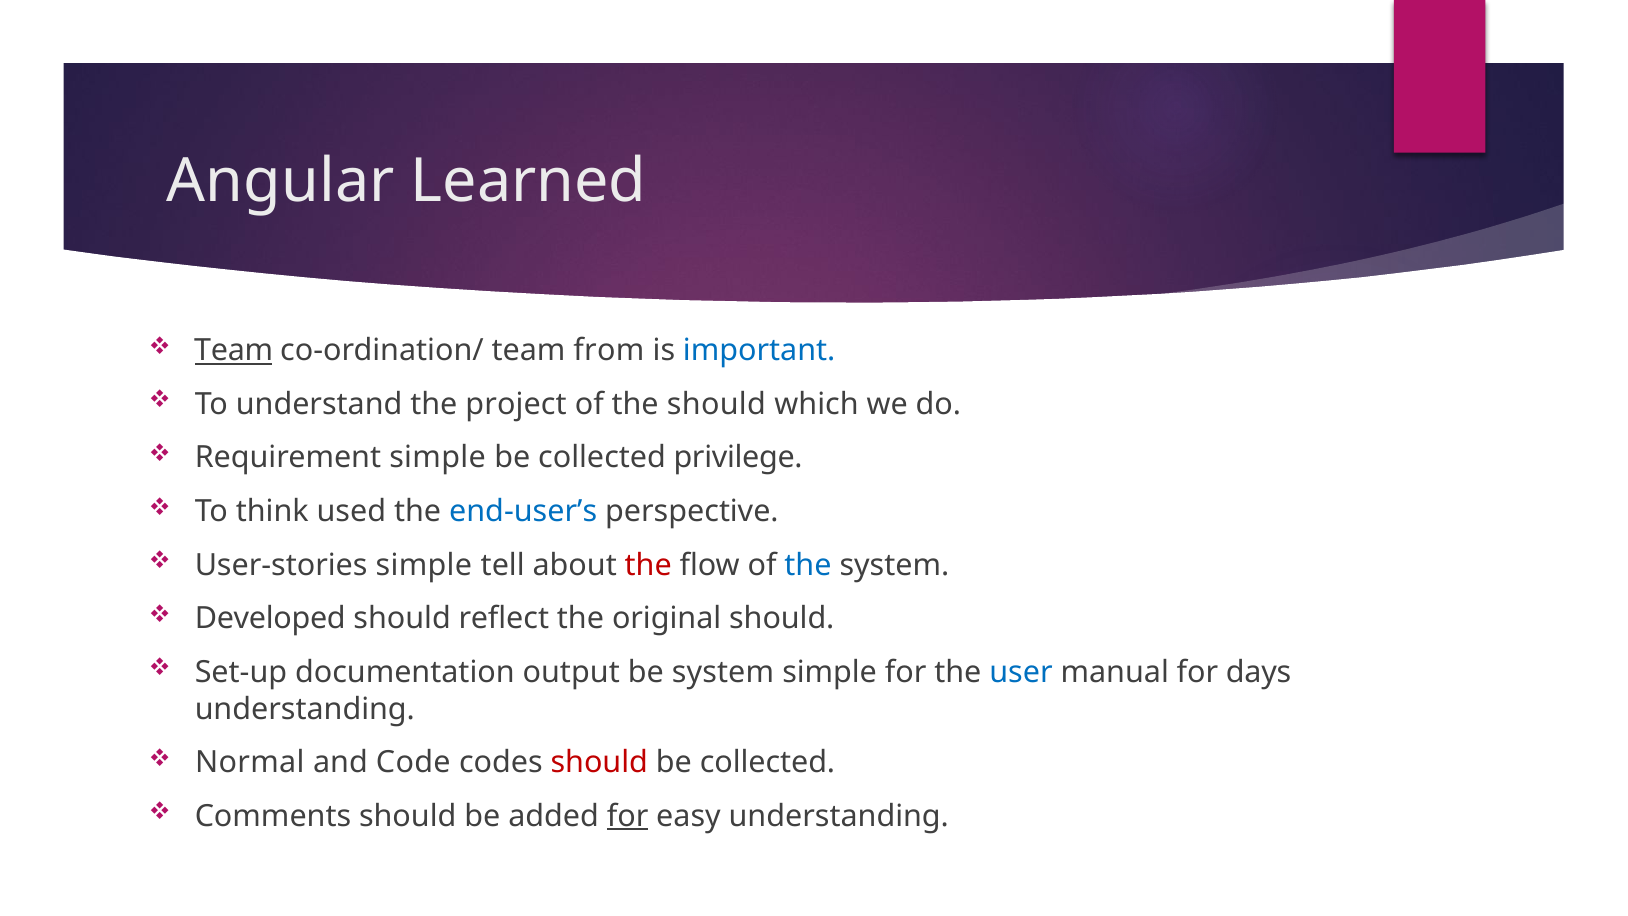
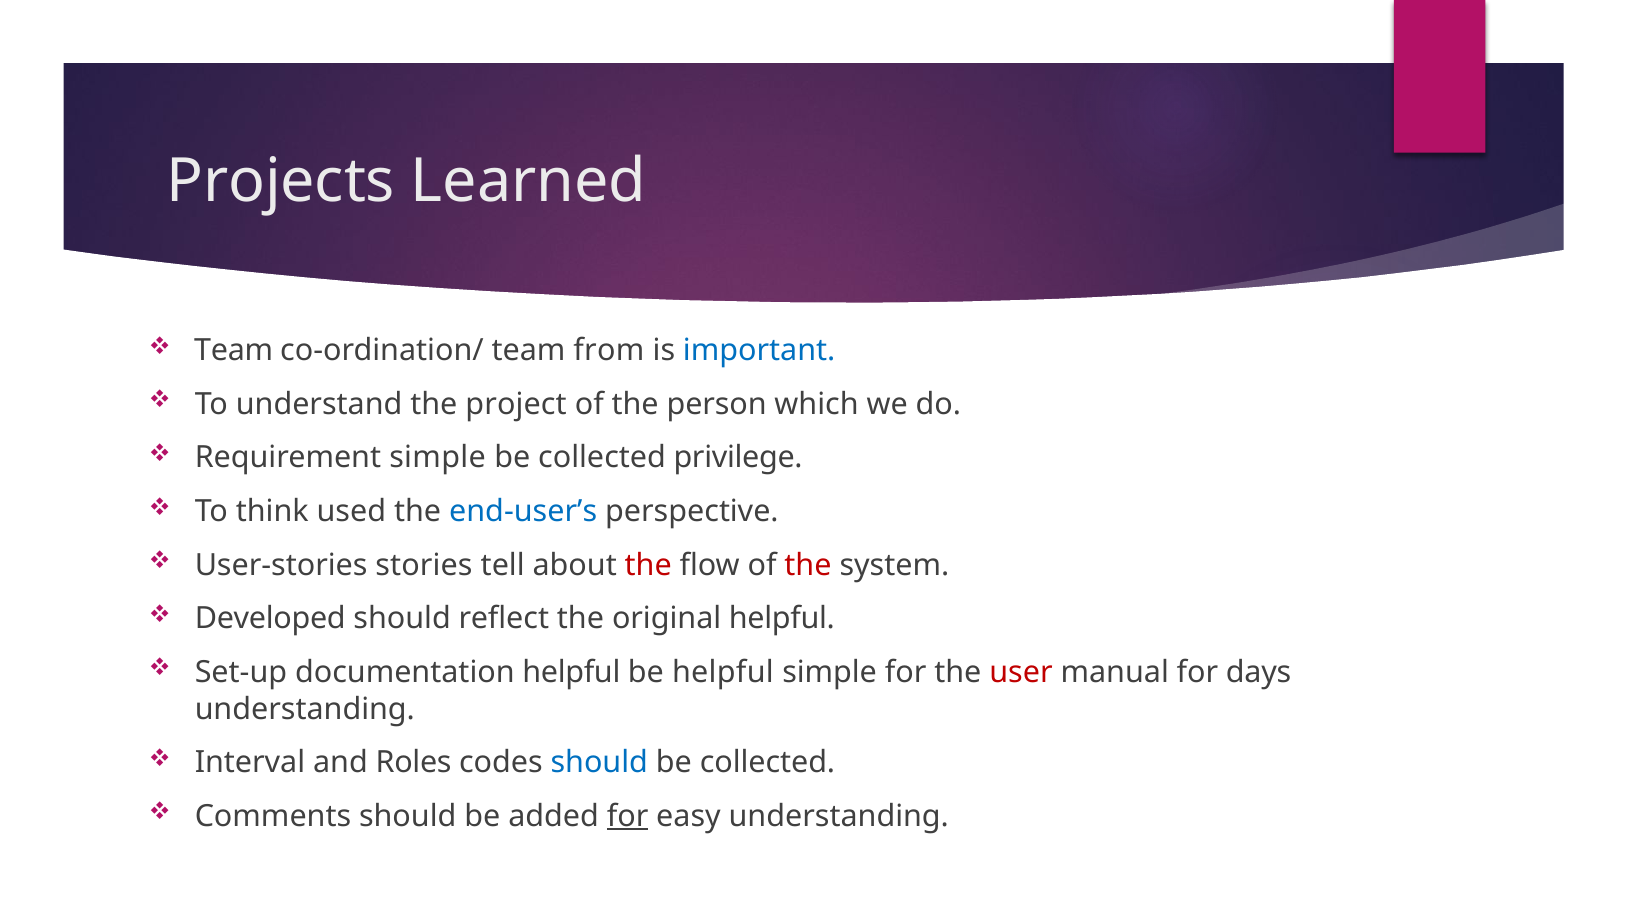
Angular: Angular -> Projects
Team at (234, 351) underline: present -> none
the should: should -> person
User-stories simple: simple -> stories
the at (808, 565) colour: blue -> red
original should: should -> helpful
documentation output: output -> helpful
be system: system -> helpful
user colour: blue -> red
Normal: Normal -> Interval
Code: Code -> Roles
should at (599, 762) colour: red -> blue
